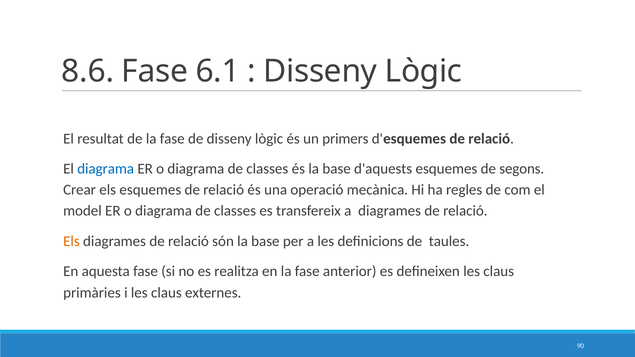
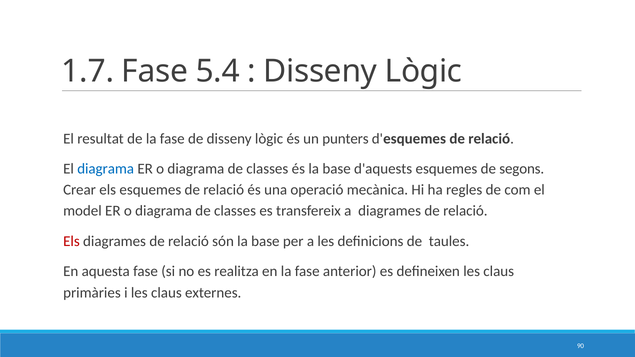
8.6: 8.6 -> 1.7
6.1: 6.1 -> 5.4
primers: primers -> punters
Els at (71, 241) colour: orange -> red
